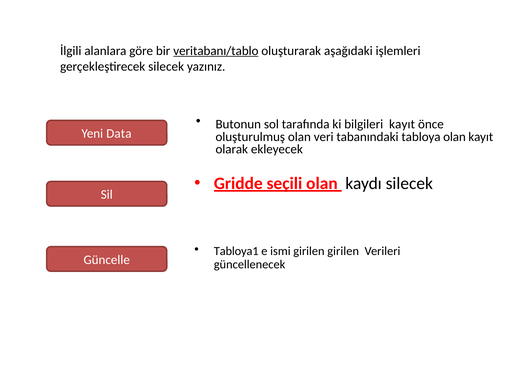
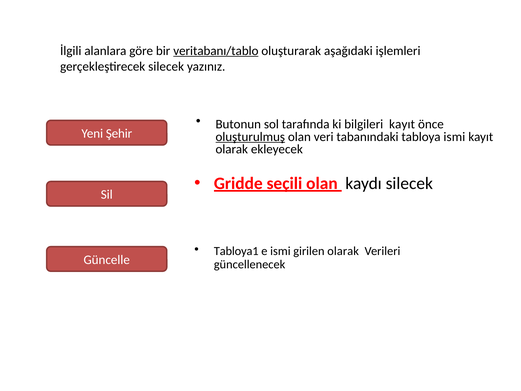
Data: Data -> Şehir
oluşturulmuş underline: none -> present
tabloya olan: olan -> ismi
girilen girilen: girilen -> olarak
